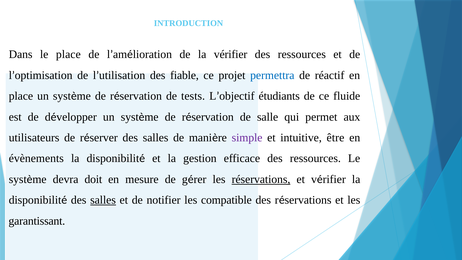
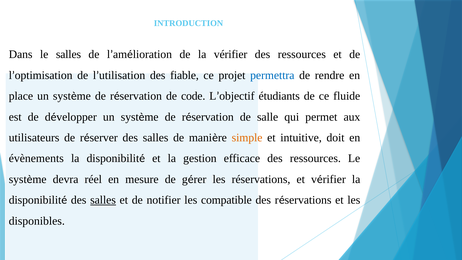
le place: place -> salles
réactif: réactif -> rendre
tests: tests -> code
simple colour: purple -> orange
être: être -> doit
doit: doit -> réel
réservations at (261, 179) underline: present -> none
garantissant: garantissant -> disponibles
